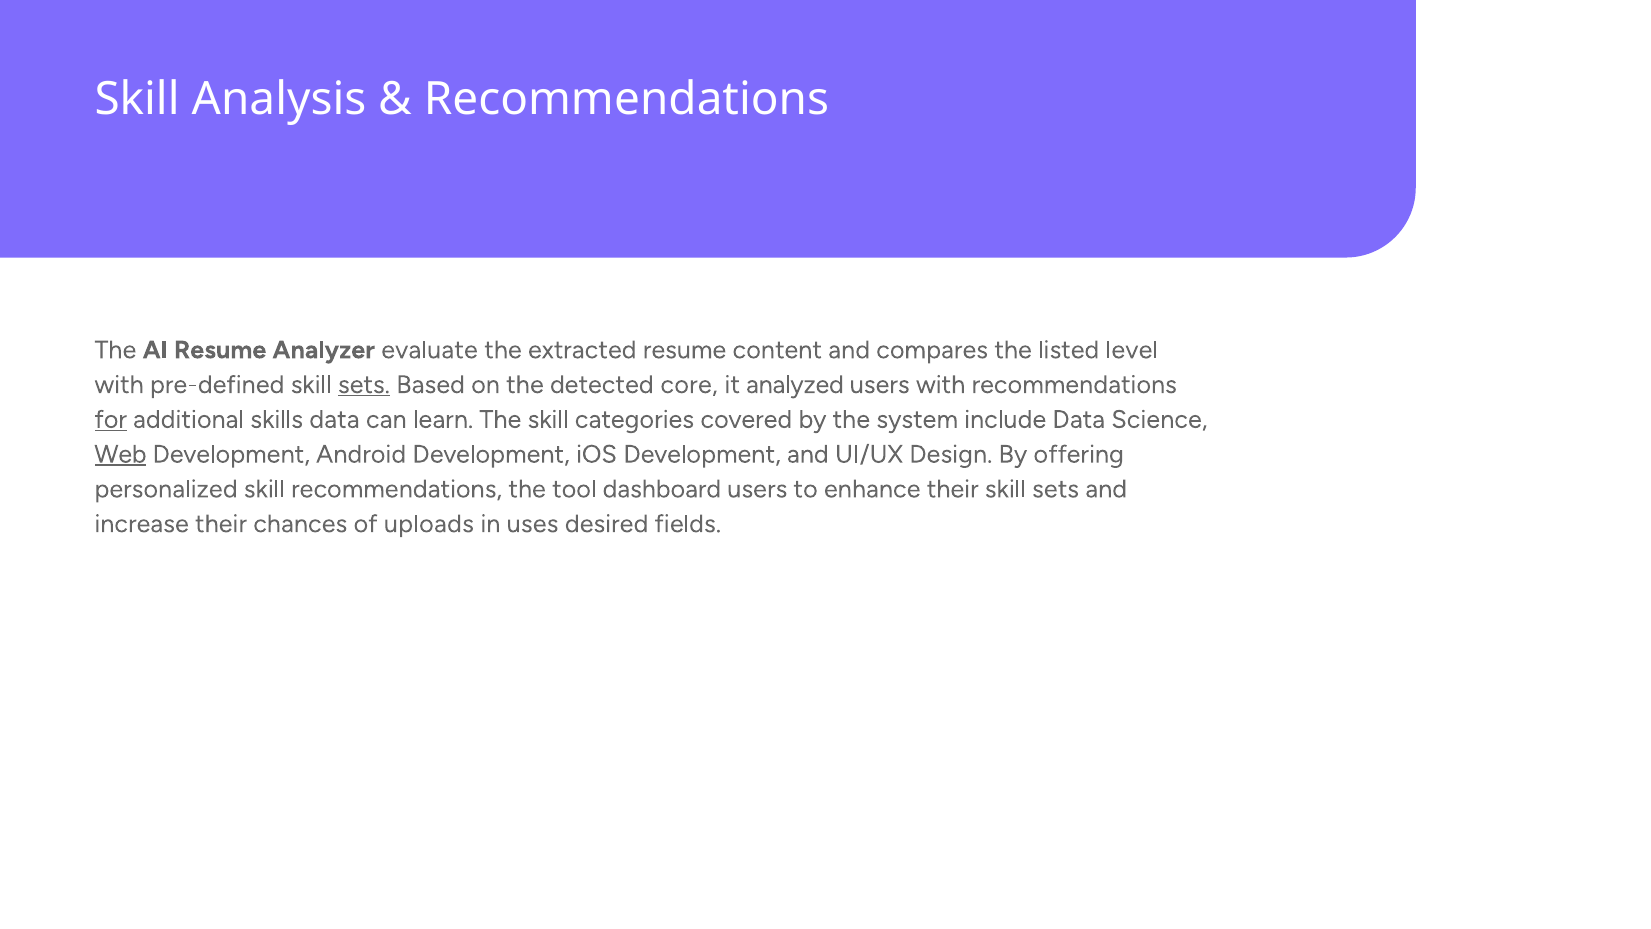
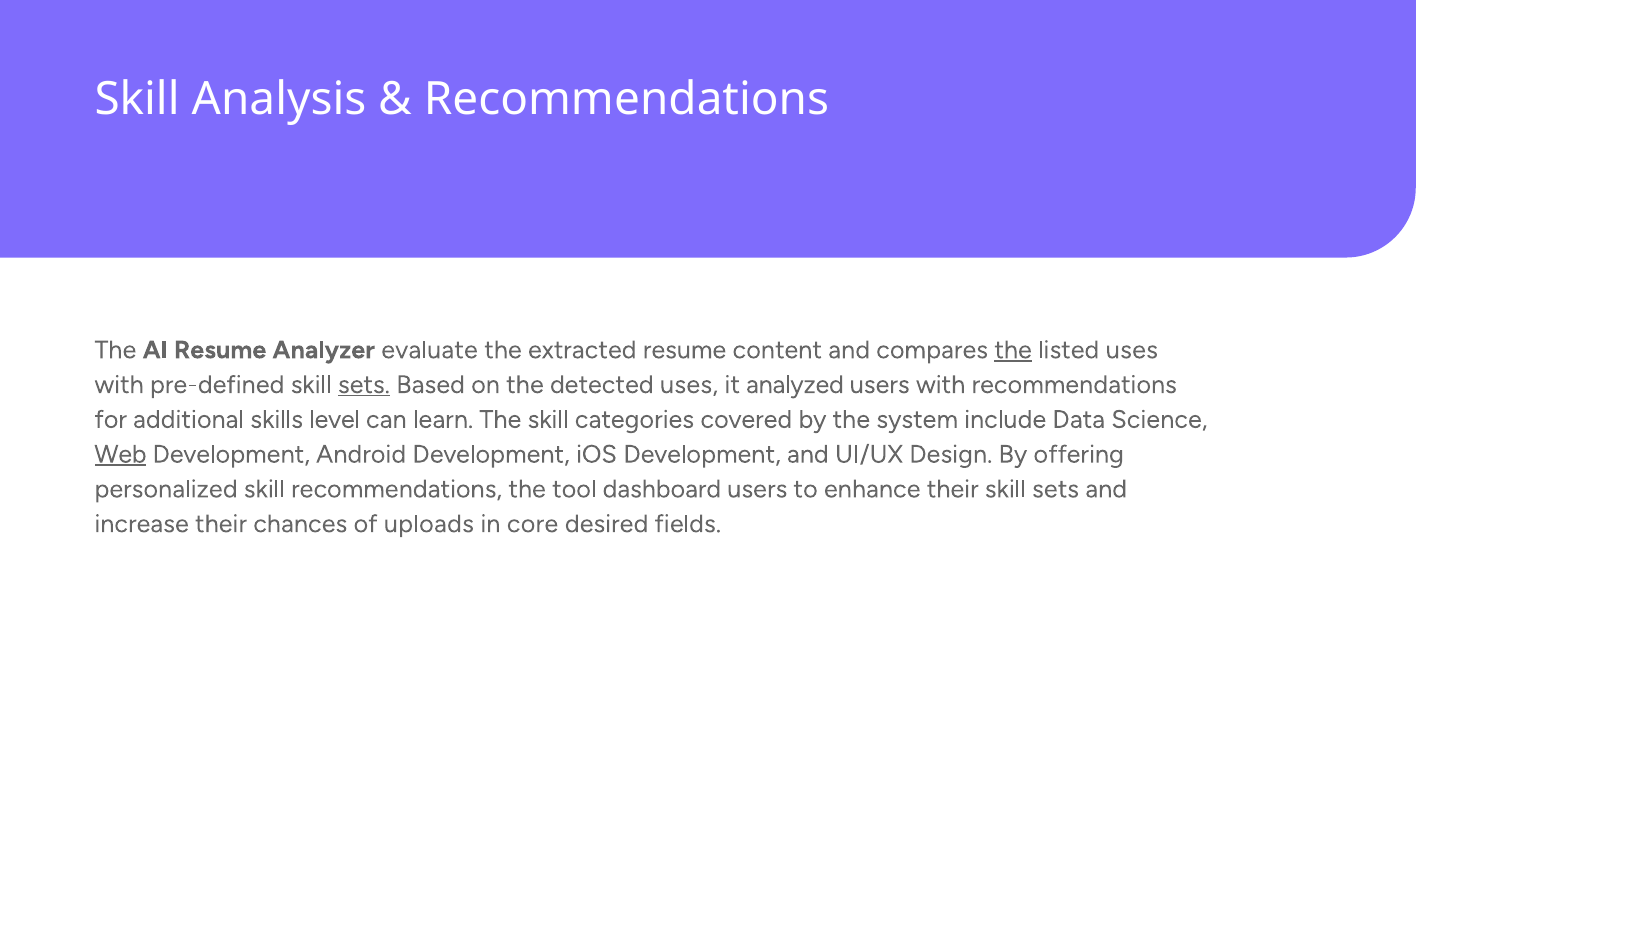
the at (1013, 350) underline: none -> present
listed level: level -> uses
detected core: core -> uses
for underline: present -> none
skills data: data -> level
uses: uses -> core
